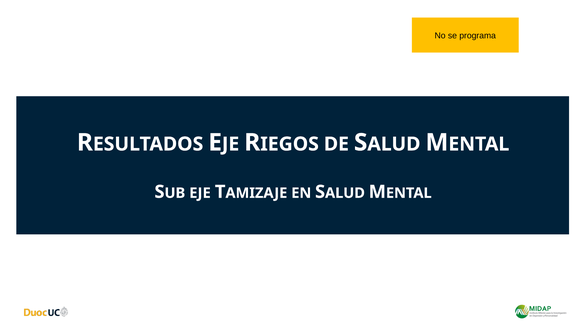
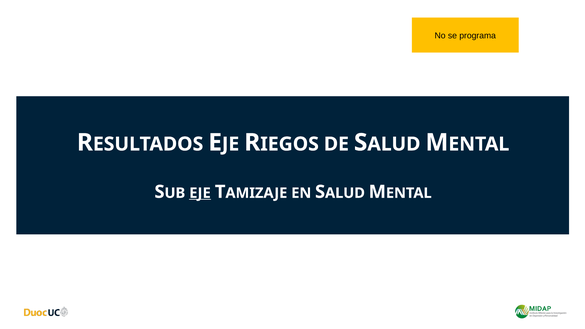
EJE underline: none -> present
